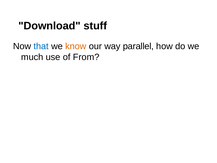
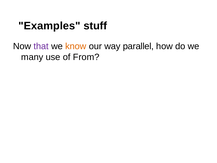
Download: Download -> Examples
that colour: blue -> purple
much: much -> many
